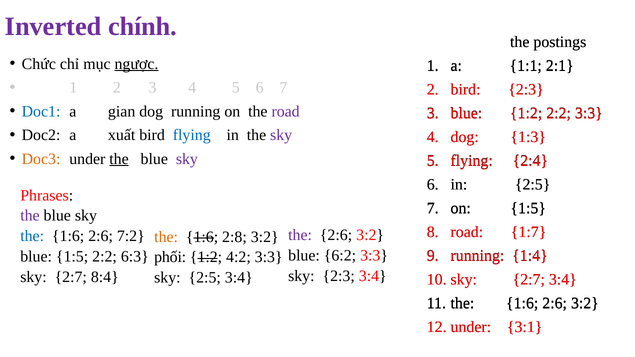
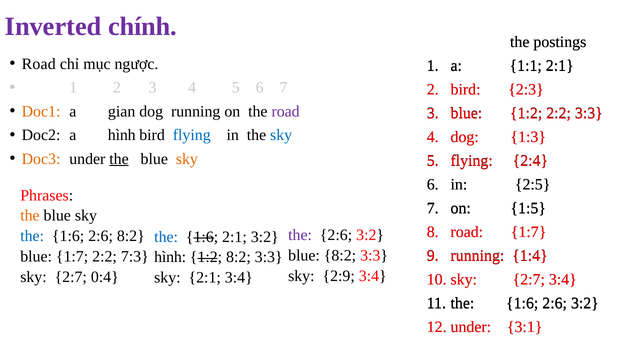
Chức at (39, 64): Chức -> Road
ngược underline: present -> none
Doc1 colour: blue -> orange
a xuất: xuất -> hình
sky at (281, 135) colour: purple -> blue
sky at (187, 159) colour: purple -> orange
the at (30, 216) colour: purple -> orange
2:6 7:2: 7:2 -> 8:2
the at (166, 237) colour: orange -> blue
1:6 2:8: 2:8 -> 2:1
blue 6:2: 6:2 -> 8:2
blue 1:5: 1:5 -> 1:7
6:3: 6:3 -> 7:3
phối at (170, 257): phối -> hình
1:2 4:2: 4:2 -> 8:2
sky 2:3: 2:3 -> 2:9
8:4: 8:4 -> 0:4
sky 2:5: 2:5 -> 2:1
